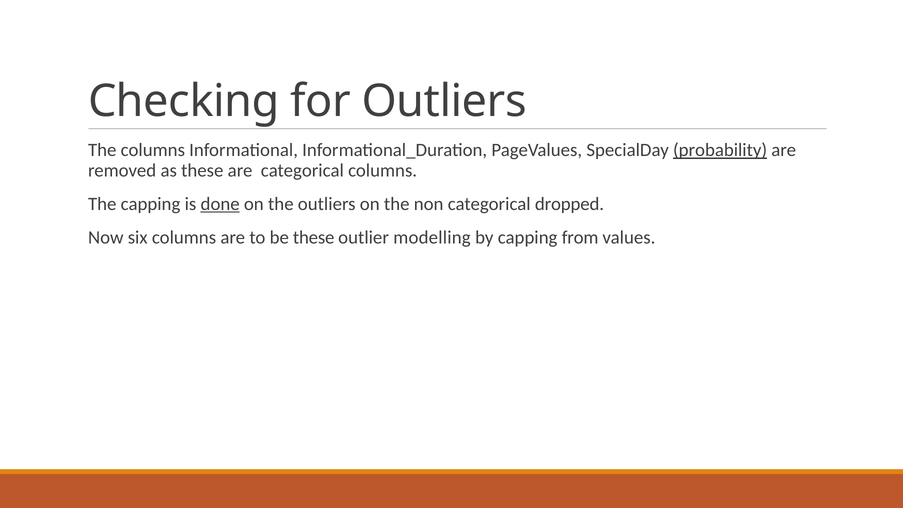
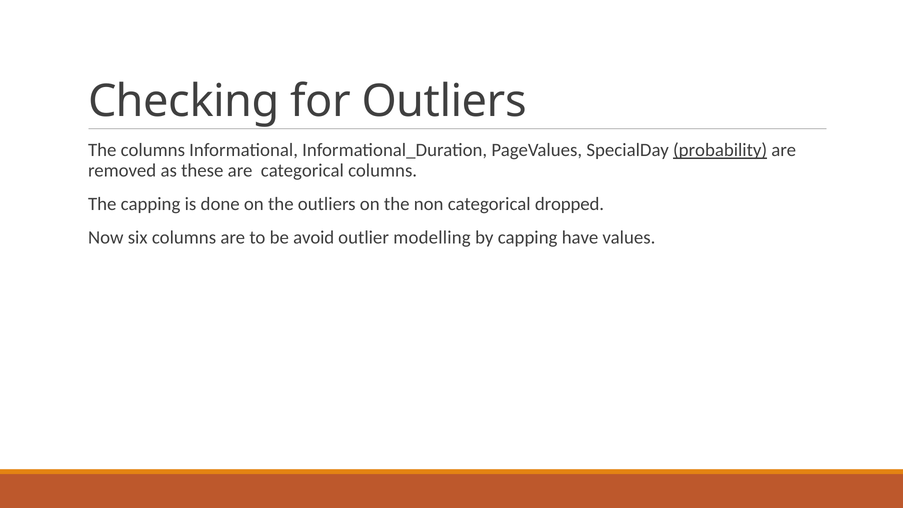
done underline: present -> none
be these: these -> avoid
from: from -> have
